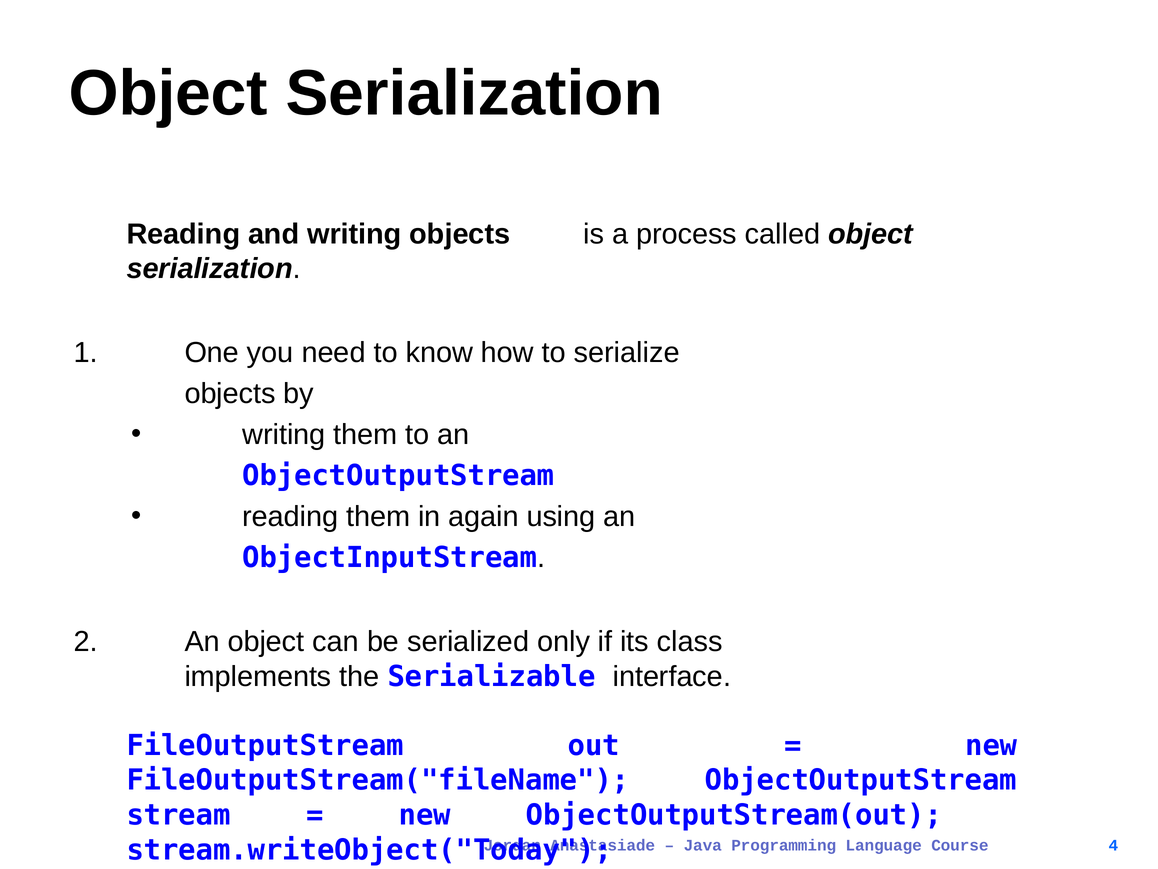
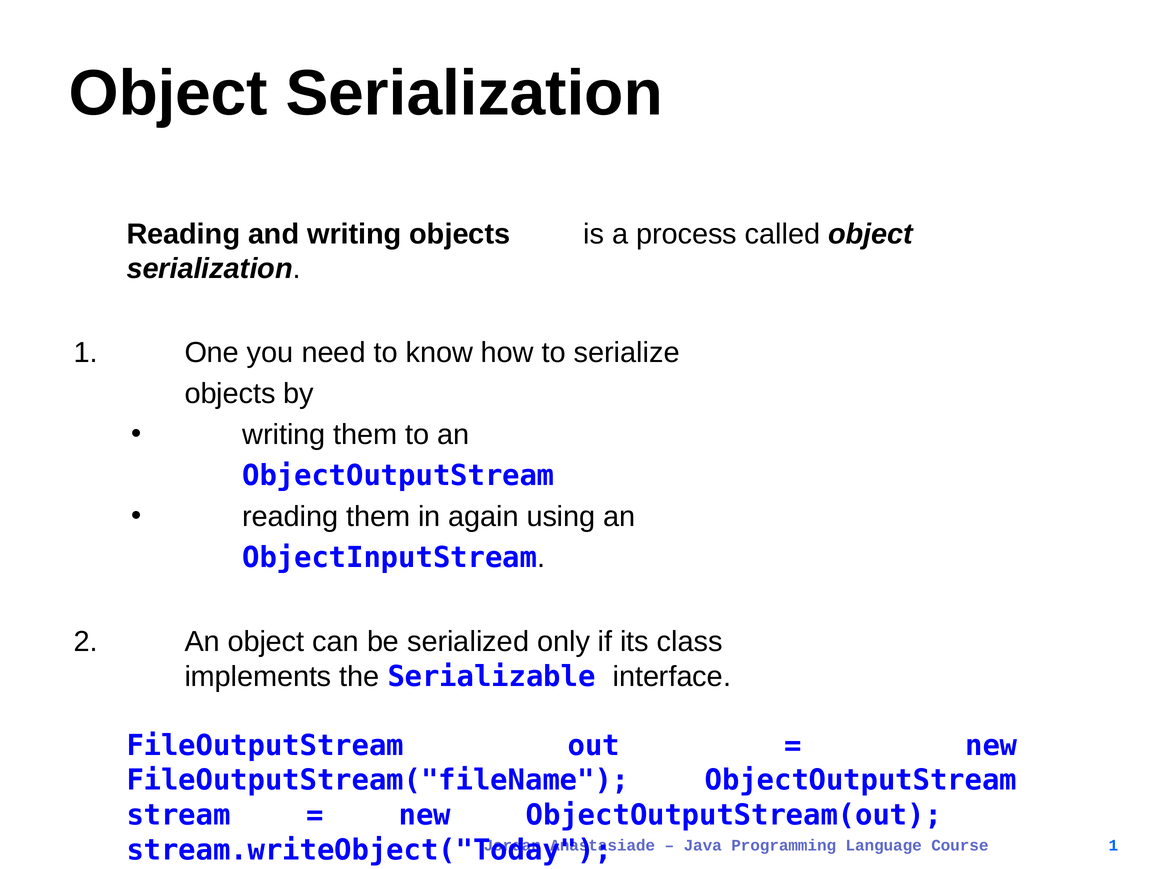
Course 4: 4 -> 1
